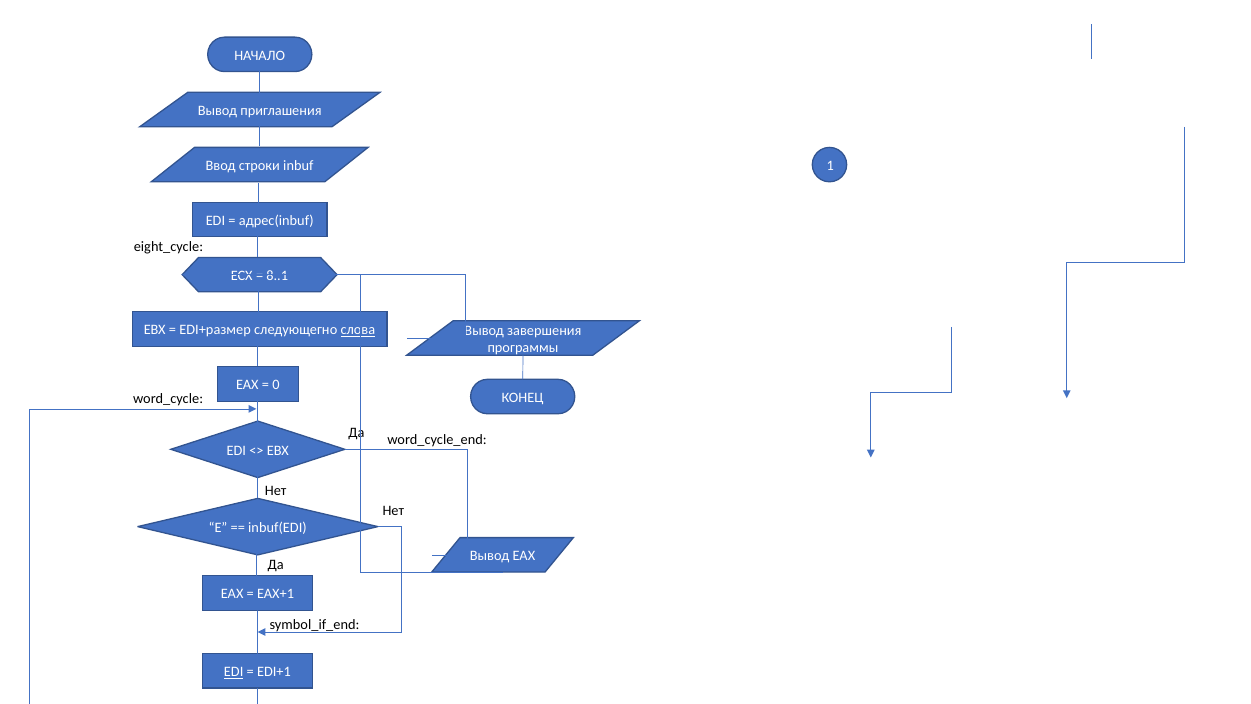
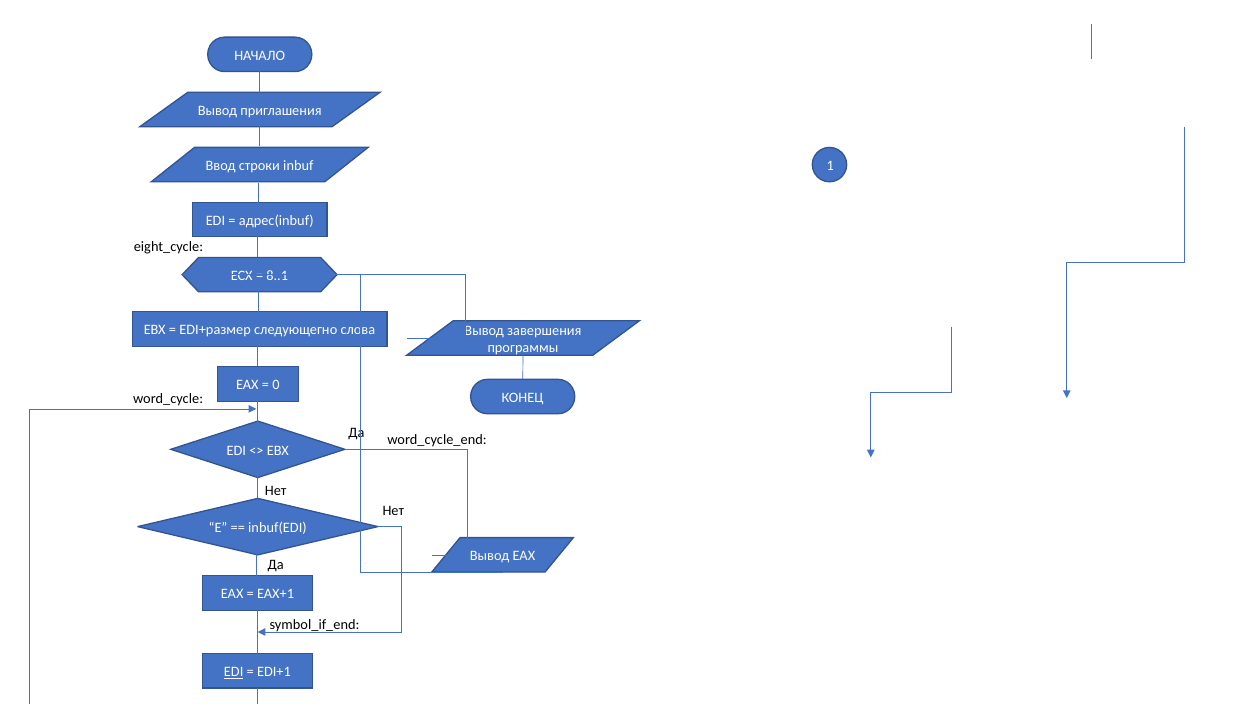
слова underline: present -> none
